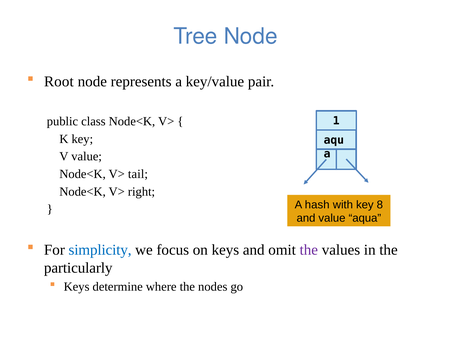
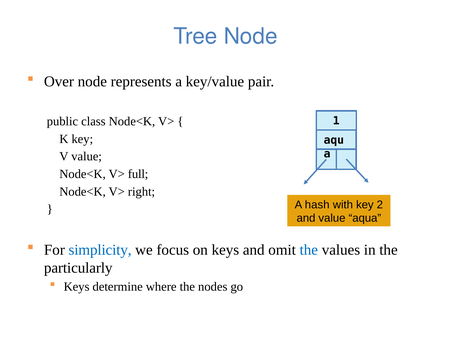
Root: Root -> Over
tail: tail -> full
8: 8 -> 2
the at (309, 250) colour: purple -> blue
